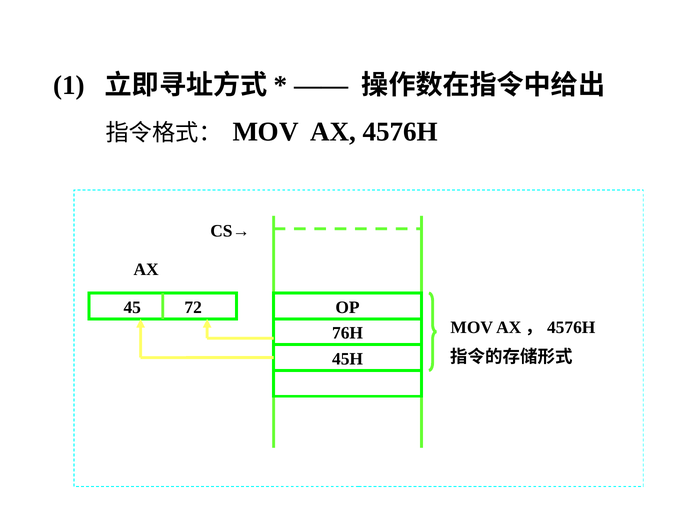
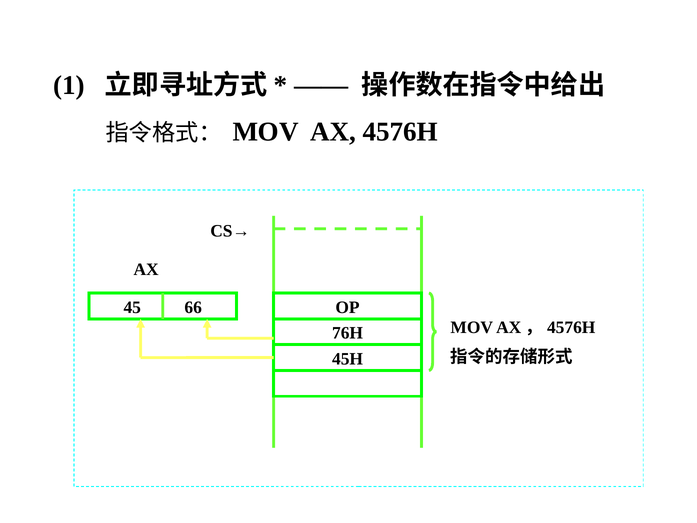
72: 72 -> 66
